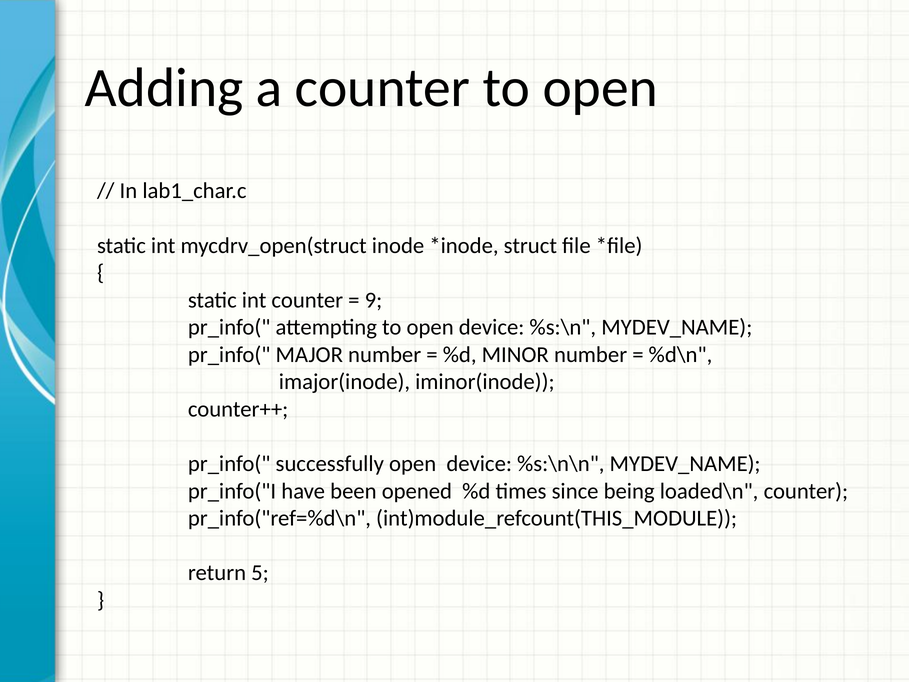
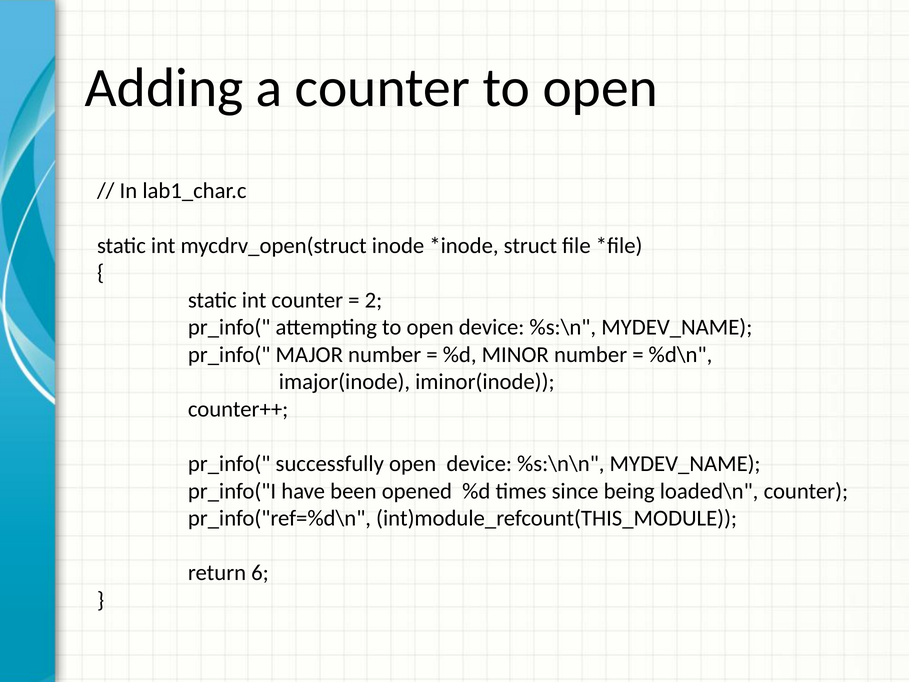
9: 9 -> 2
5: 5 -> 6
